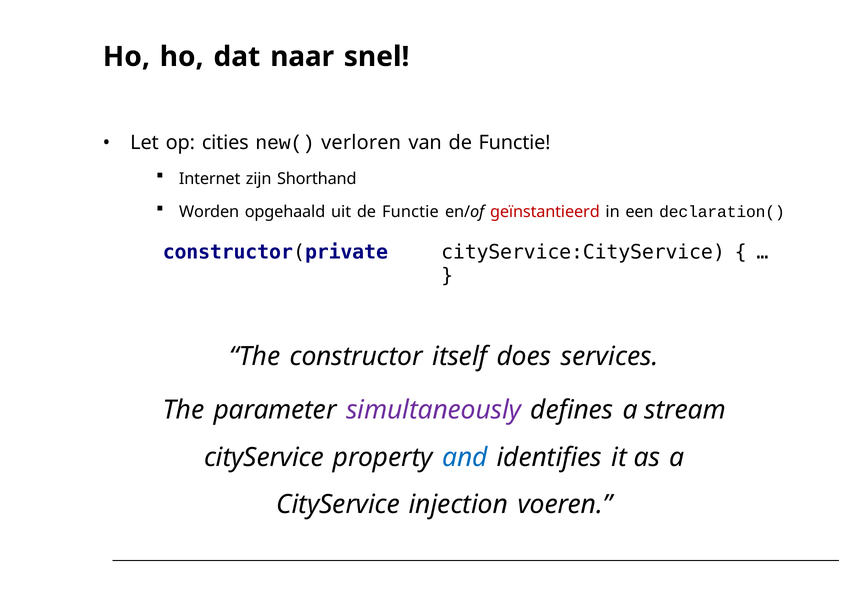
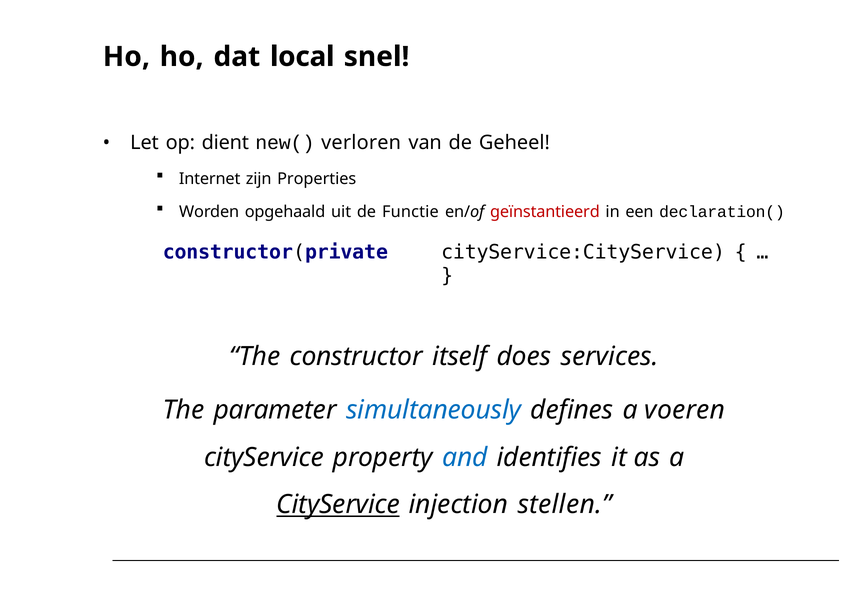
naar: naar -> local
cities: cities -> dient
van de Functie: Functie -> Geheel
Shorthand: Shorthand -> Properties
simultaneously colour: purple -> blue
stream: stream -> voeren
CityService at (338, 505) underline: none -> present
voeren: voeren -> stellen
